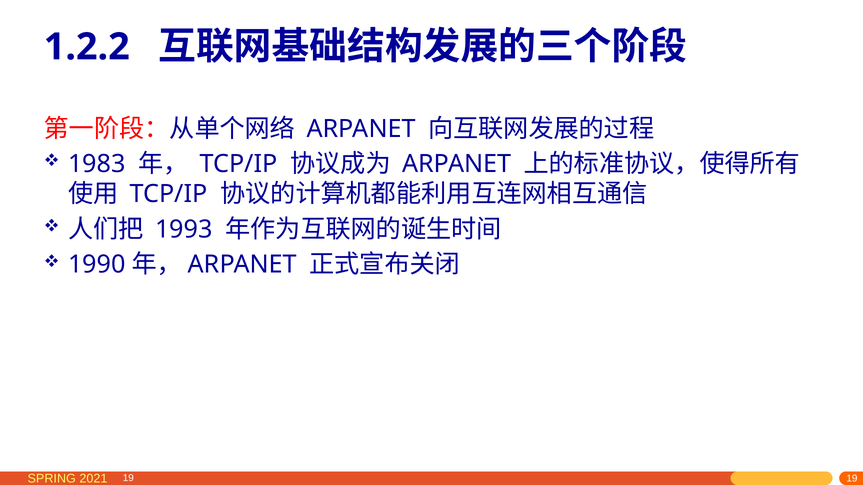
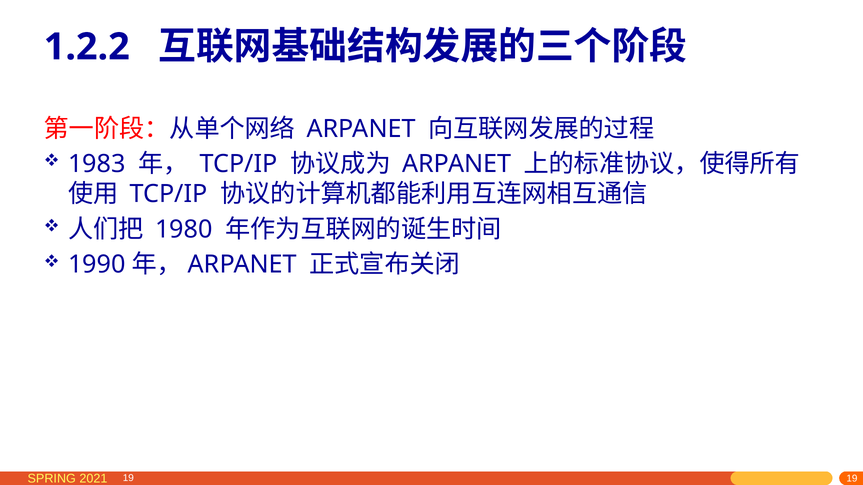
1993: 1993 -> 1980
